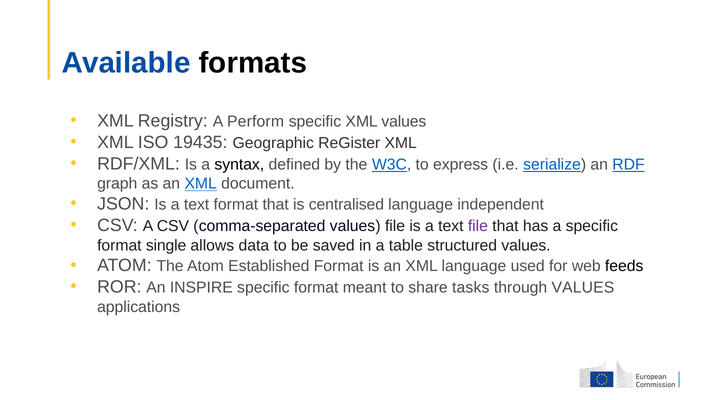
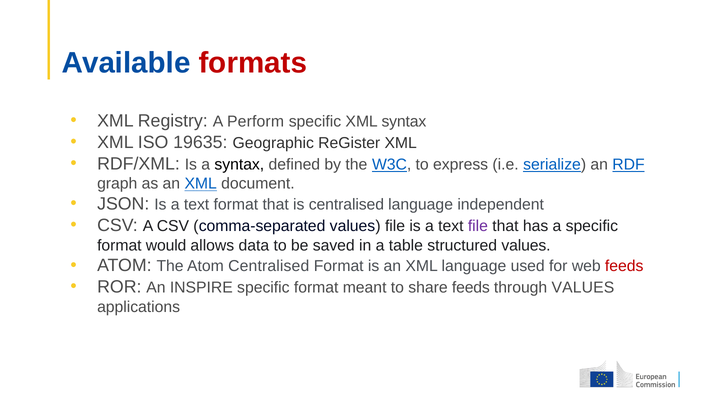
formats colour: black -> red
XML values: values -> syntax
19435: 19435 -> 19635
single: single -> would
Atom Established: Established -> Centralised
feeds at (624, 266) colour: black -> red
share tasks: tasks -> feeds
